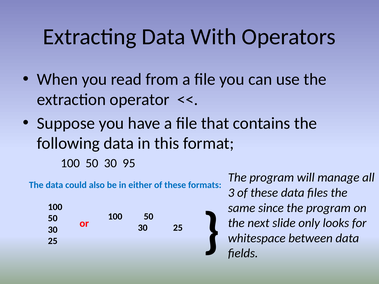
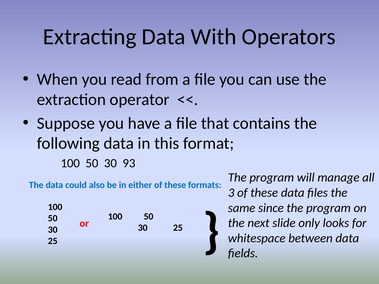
95: 95 -> 93
